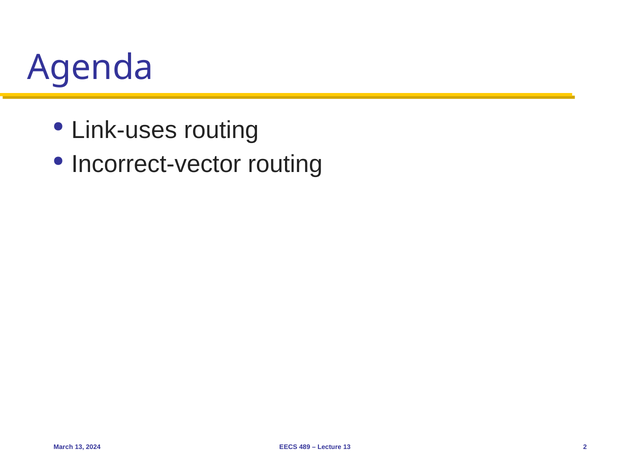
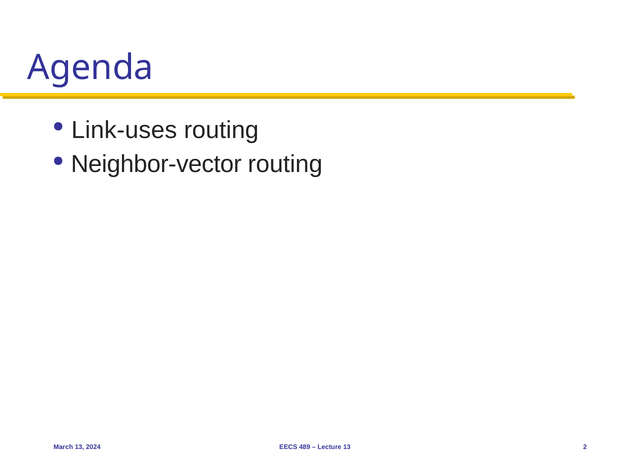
Incorrect-vector: Incorrect-vector -> Neighbor-vector
